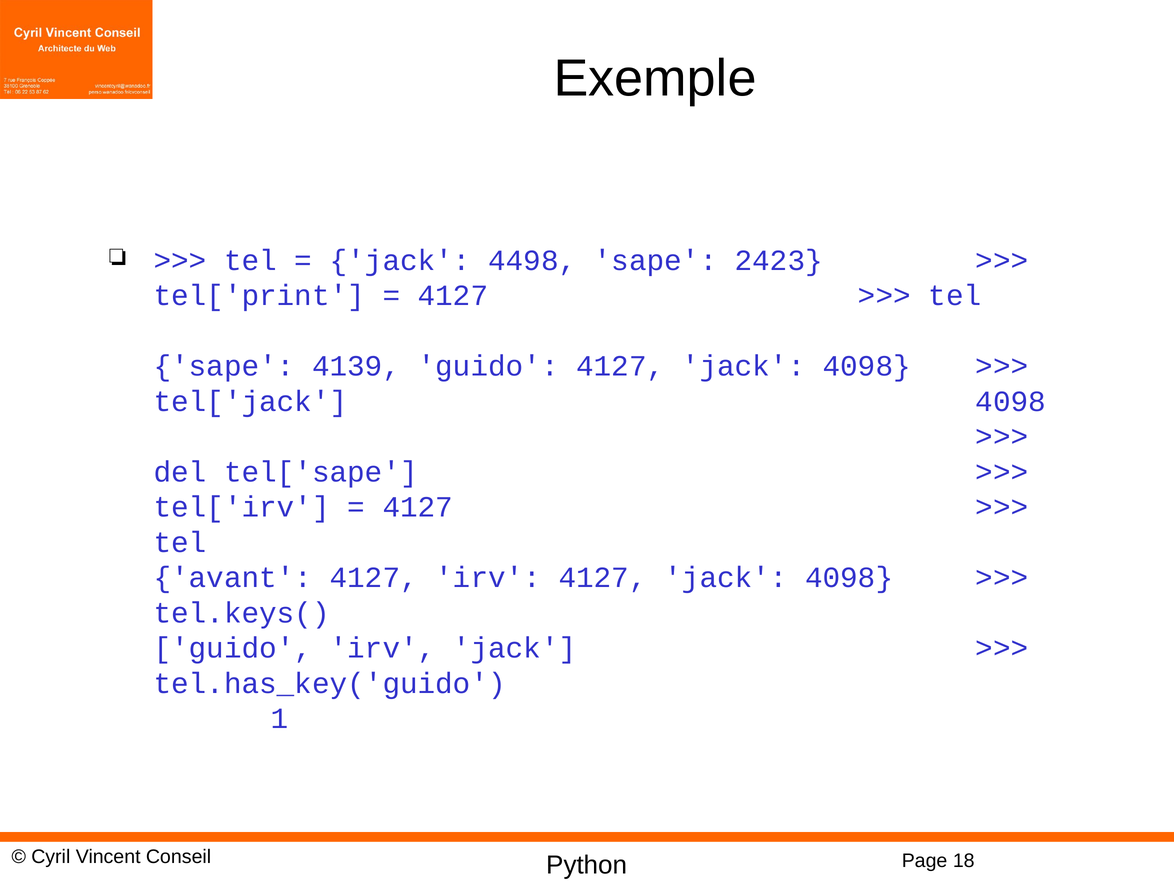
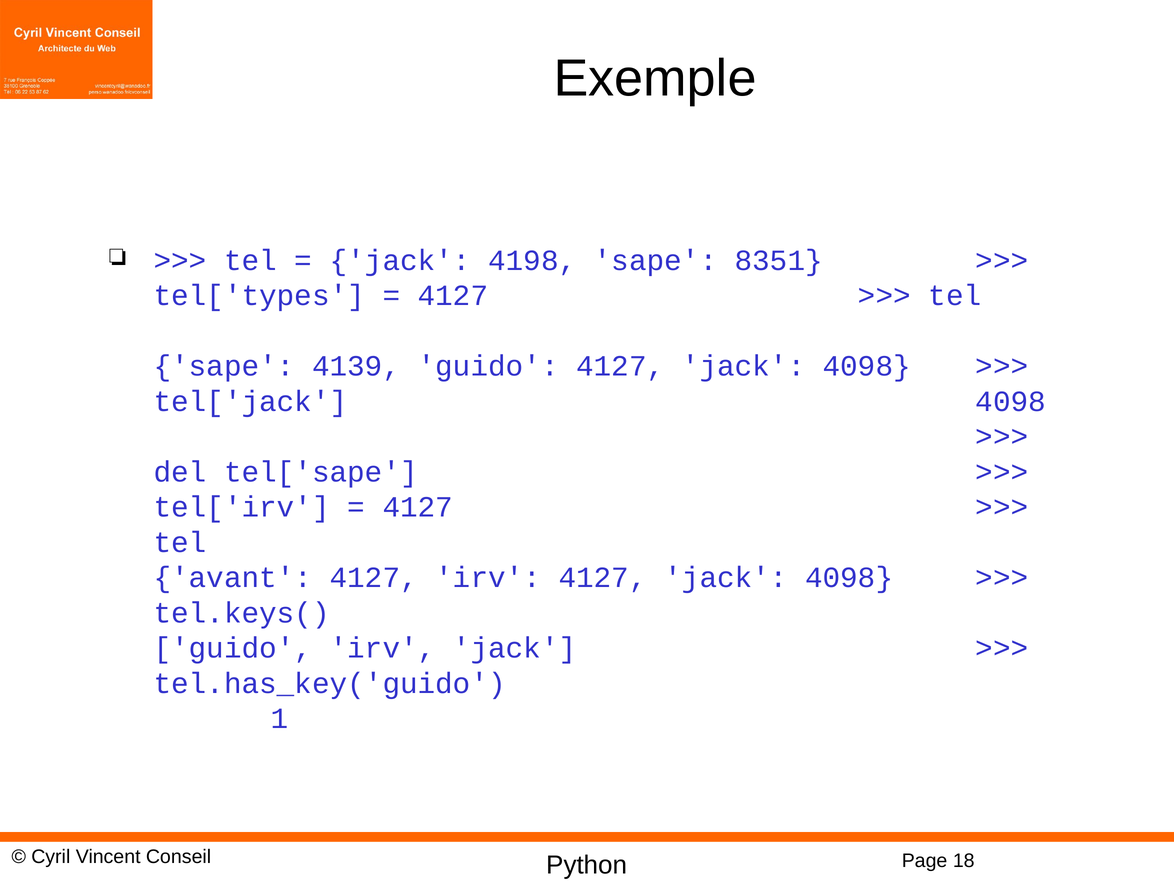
4498: 4498 -> 4198
2423: 2423 -> 8351
tel['print: tel['print -> tel['types
